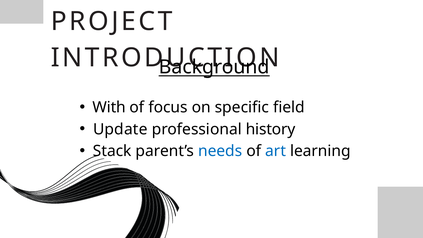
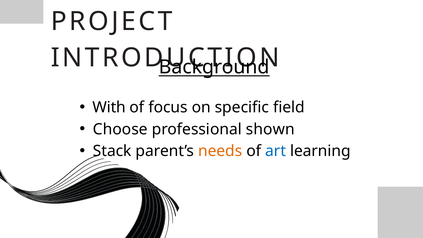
Update: Update -> Choose
history: history -> shown
needs colour: blue -> orange
